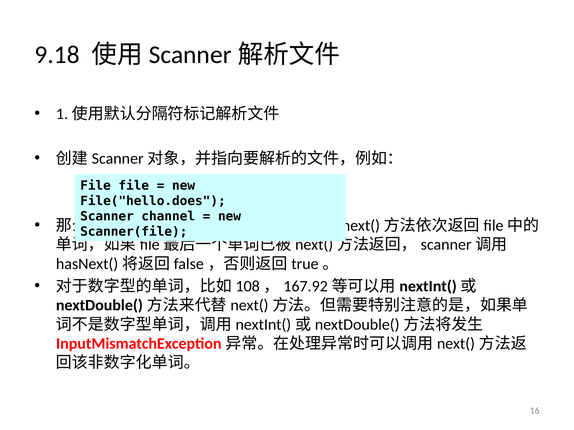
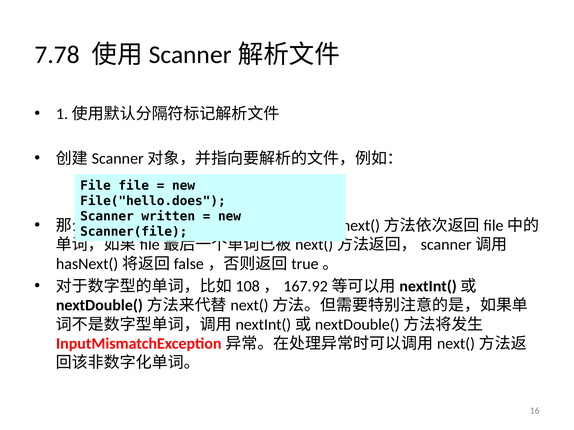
9.18: 9.18 -> 7.78
channel: channel -> written
